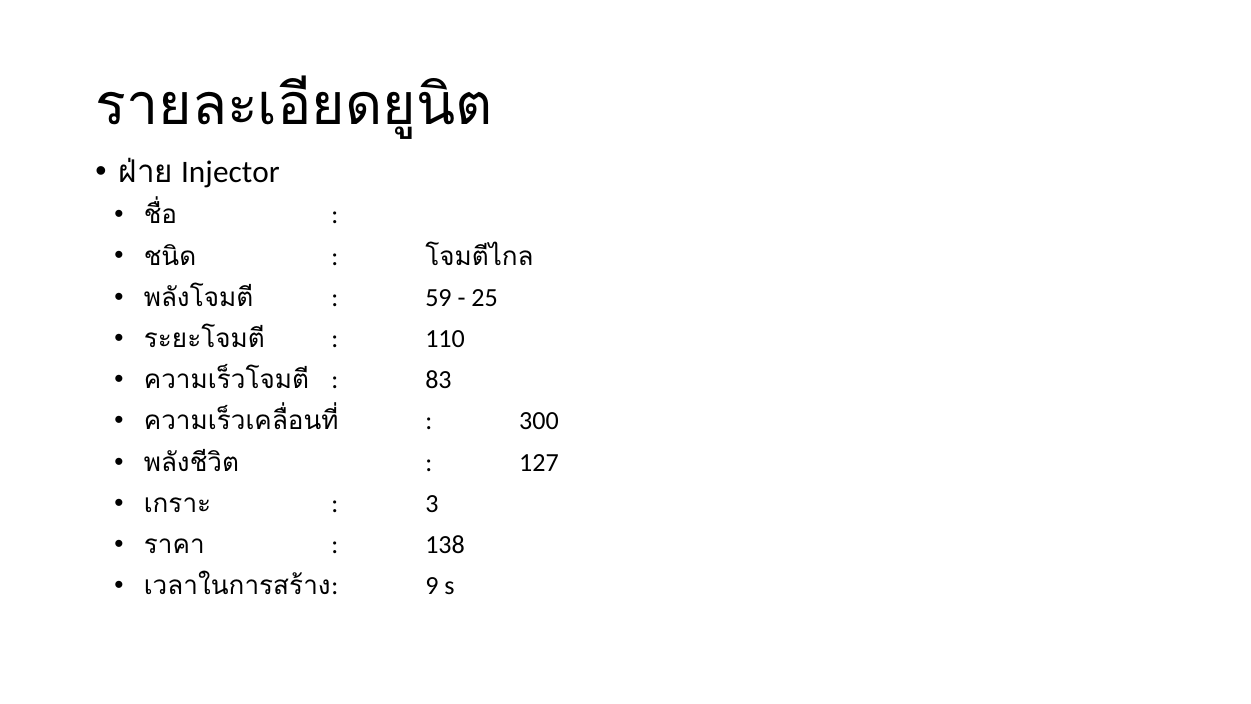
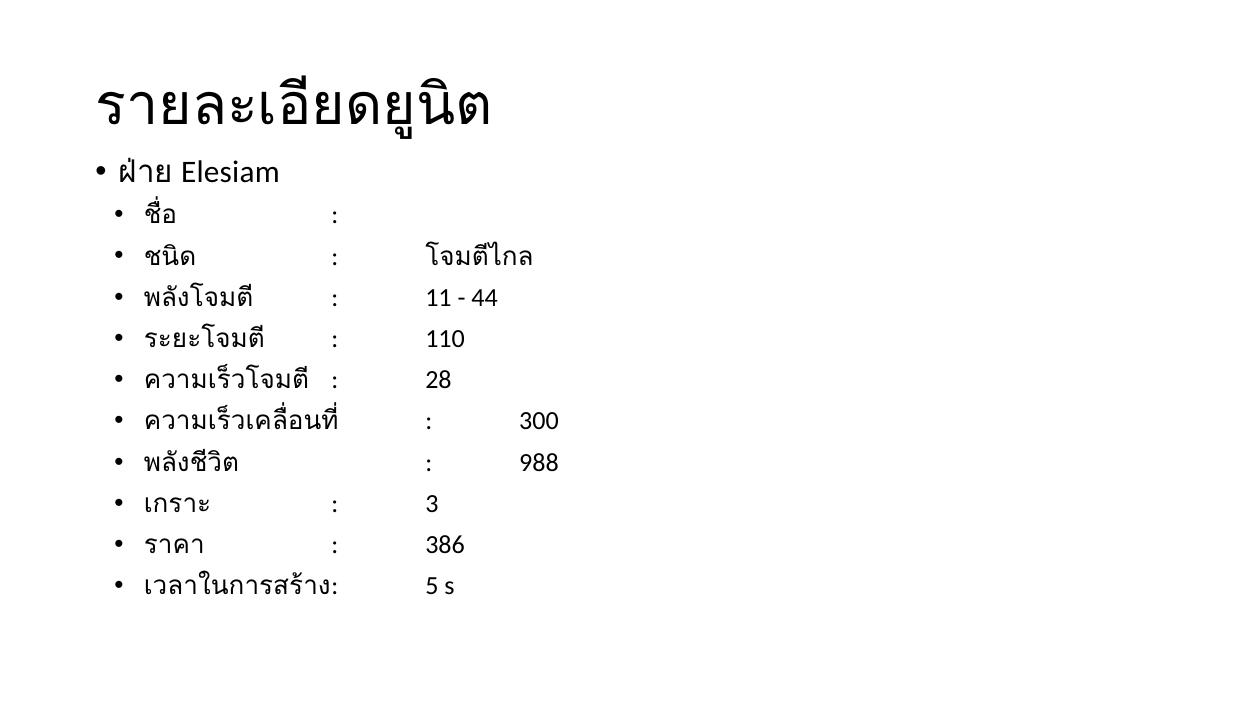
Injector: Injector -> Elesiam
59: 59 -> 11
25: 25 -> 44
83: 83 -> 28
127: 127 -> 988
138: 138 -> 386
9: 9 -> 5
